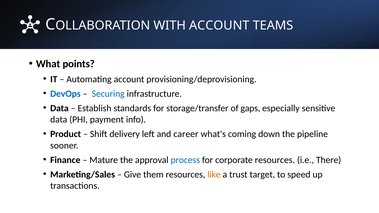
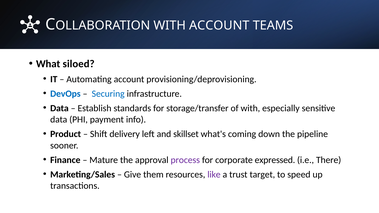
points: points -> siloed
of gaps: gaps -> with
career: career -> skillset
process colour: blue -> purple
corporate resources: resources -> expressed
like colour: orange -> purple
